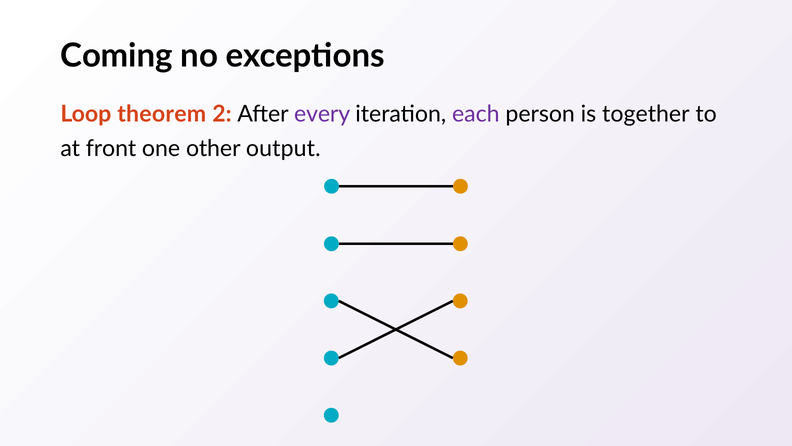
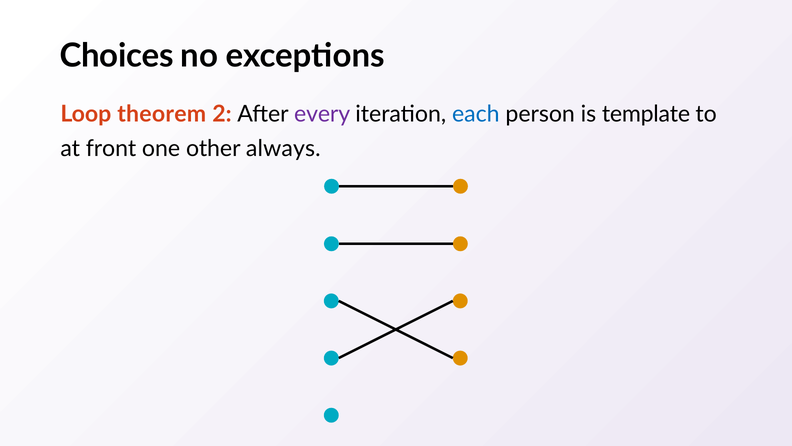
Coming: Coming -> Choices
each colour: purple -> blue
together: together -> template
output: output -> always
